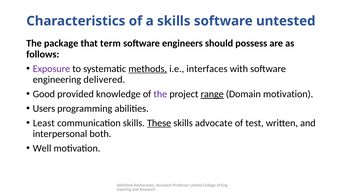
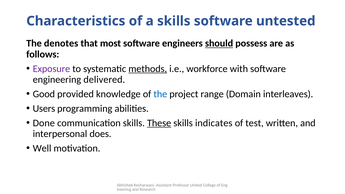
package: package -> denotes
term: term -> most
should underline: none -> present
interfaces: interfaces -> workforce
the at (160, 94) colour: purple -> blue
range underline: present -> none
Domain motivation: motivation -> interleaves
Least: Least -> Done
advocate: advocate -> indicates
both: both -> does
